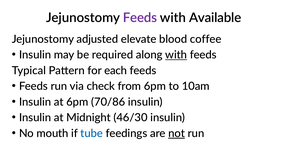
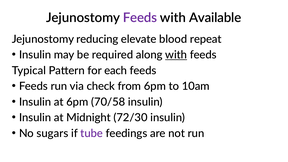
adjusted: adjusted -> reducing
coffee: coffee -> repeat
70/86: 70/86 -> 70/58
46/30: 46/30 -> 72/30
mouth: mouth -> sugars
tube colour: blue -> purple
not underline: present -> none
